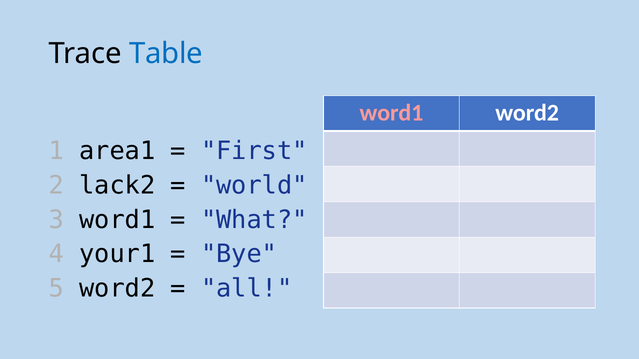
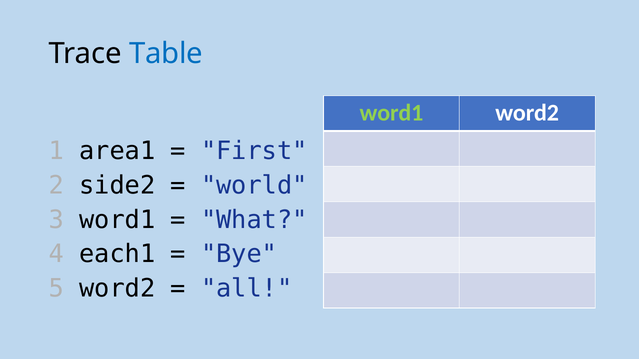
word1 at (391, 113) colour: pink -> light green
lack2: lack2 -> side2
your1: your1 -> each1
